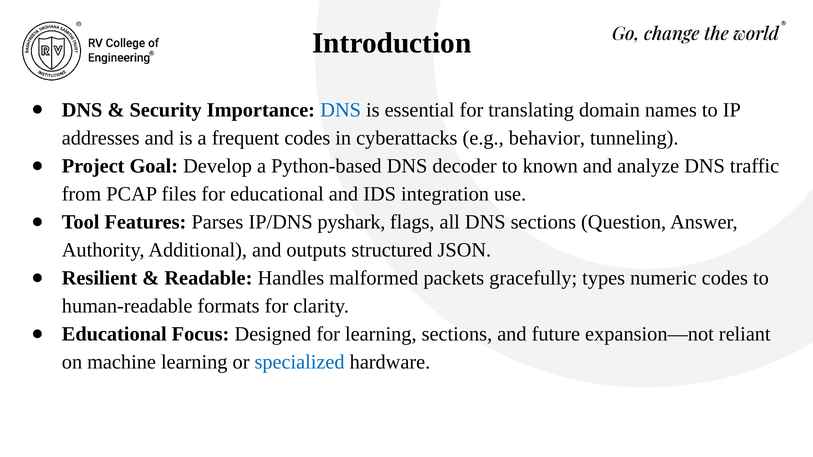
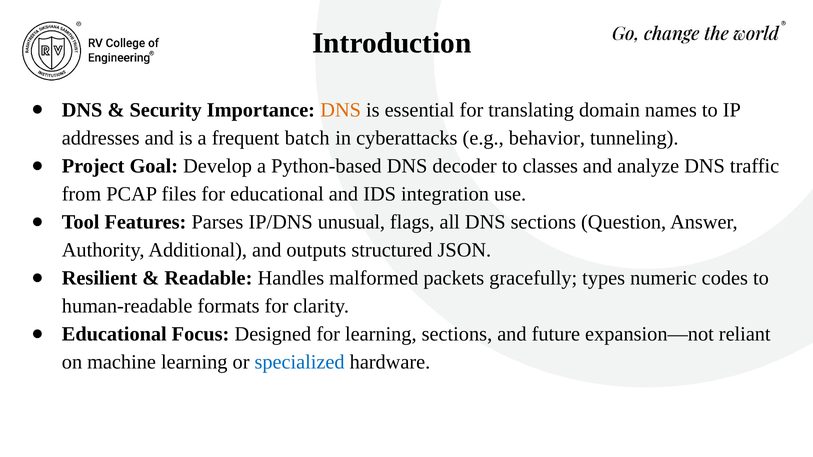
DNS at (341, 110) colour: blue -> orange
frequent codes: codes -> batch
known: known -> classes
pyshark: pyshark -> unusual
